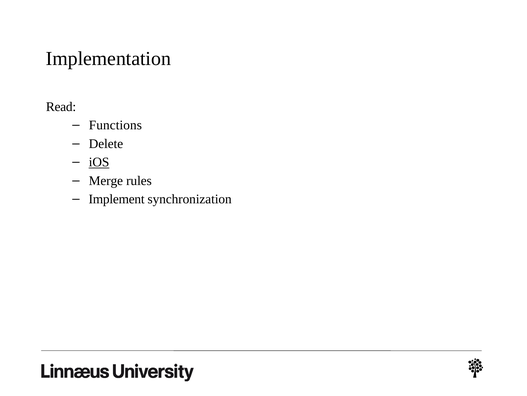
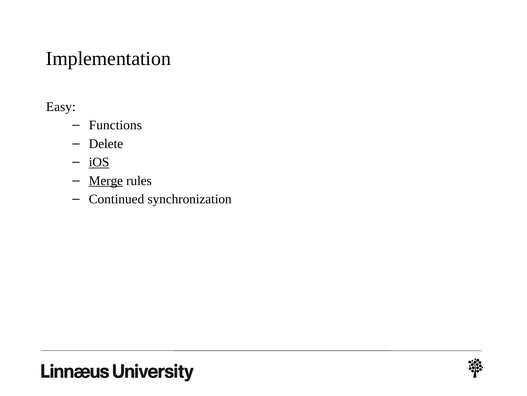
Read: Read -> Easy
Merge underline: none -> present
Implement: Implement -> Continued
